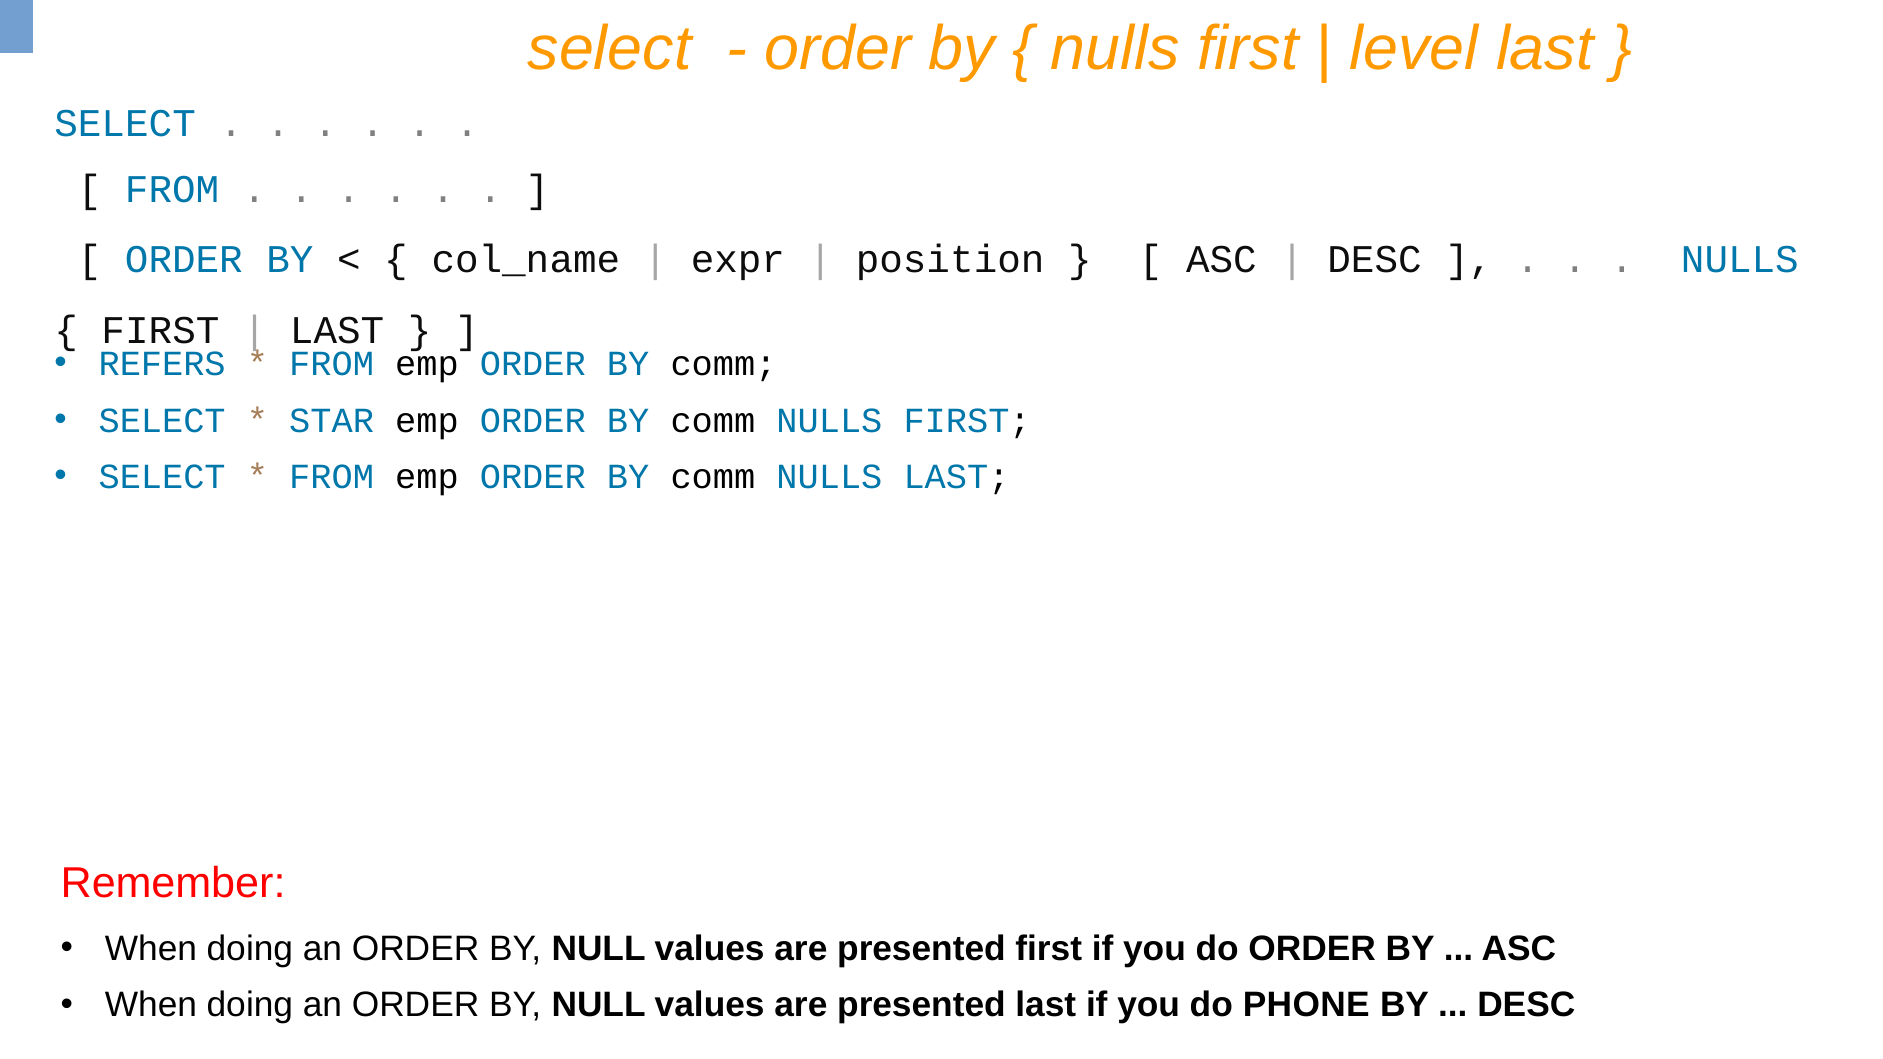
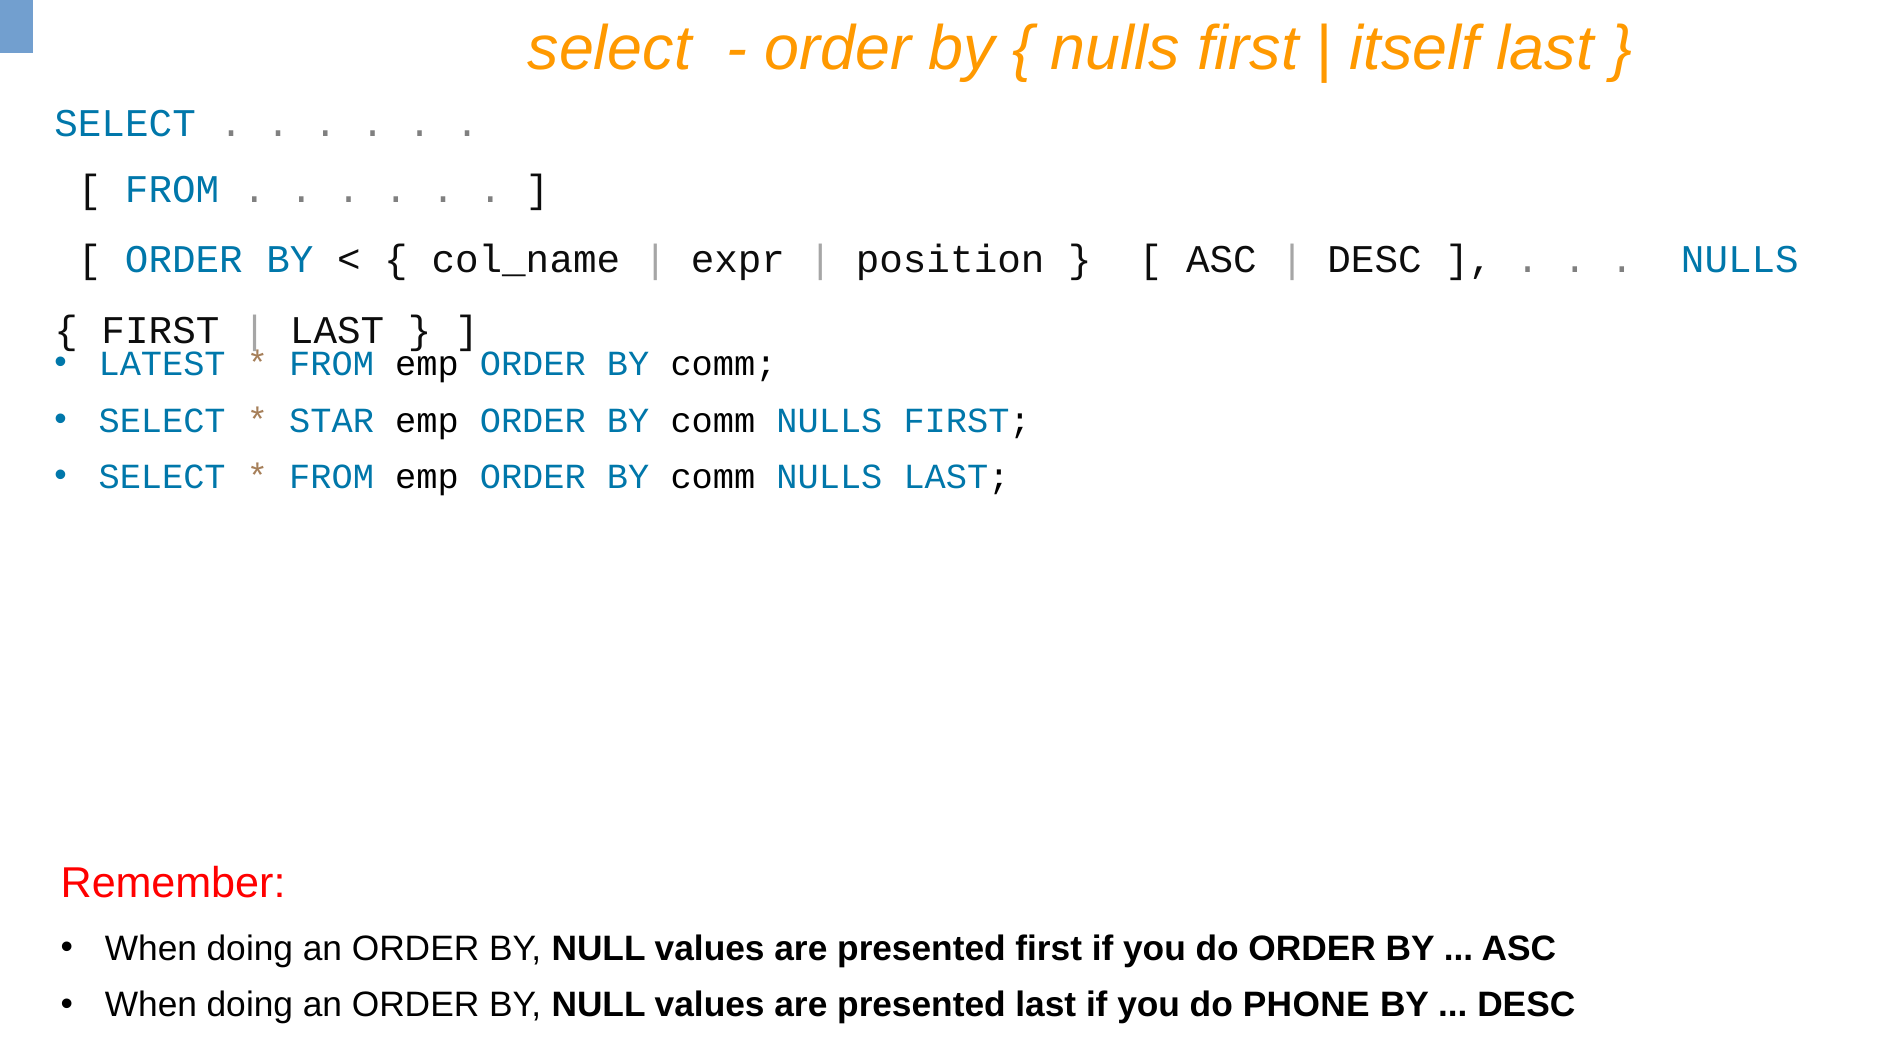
level: level -> itself
REFERS: REFERS -> LATEST
